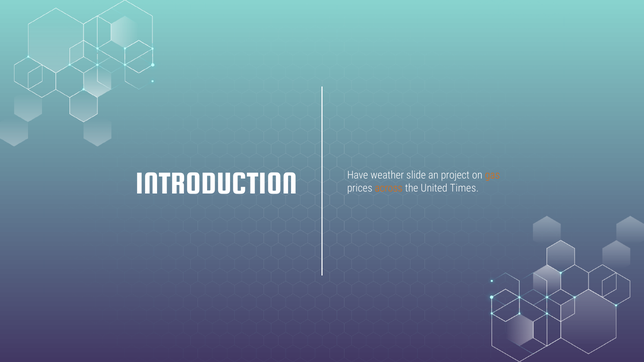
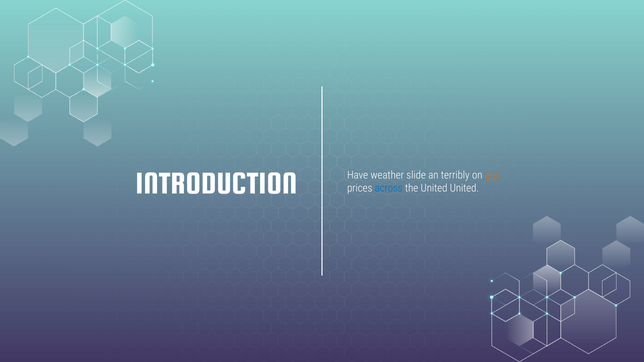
project: project -> terribly
across colour: orange -> blue
United Times: Times -> United
